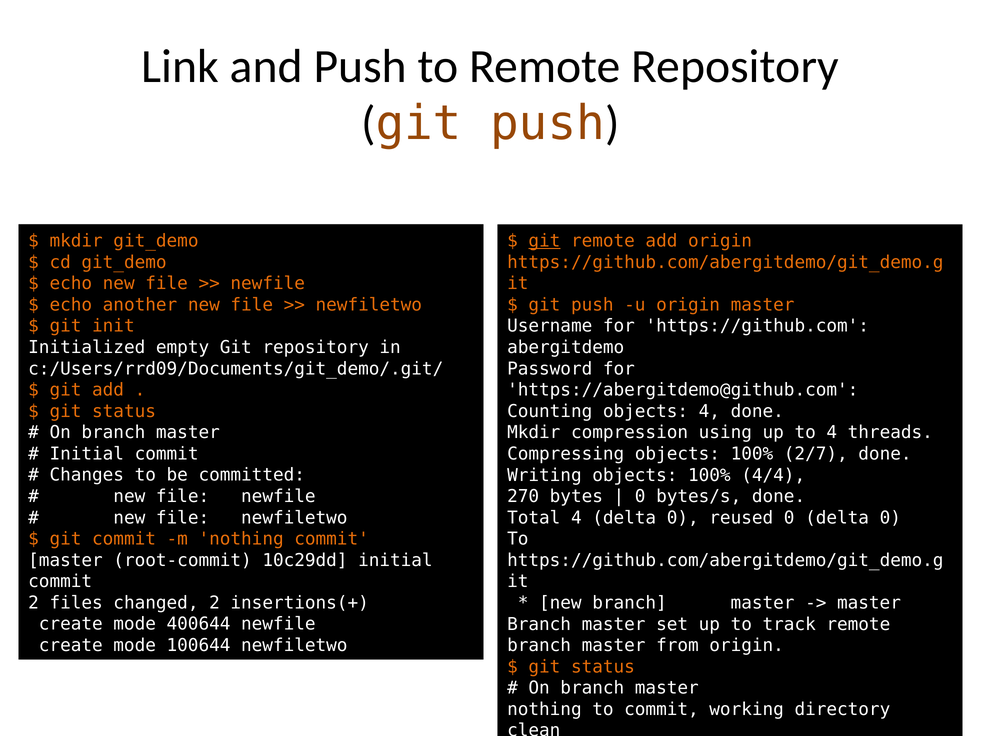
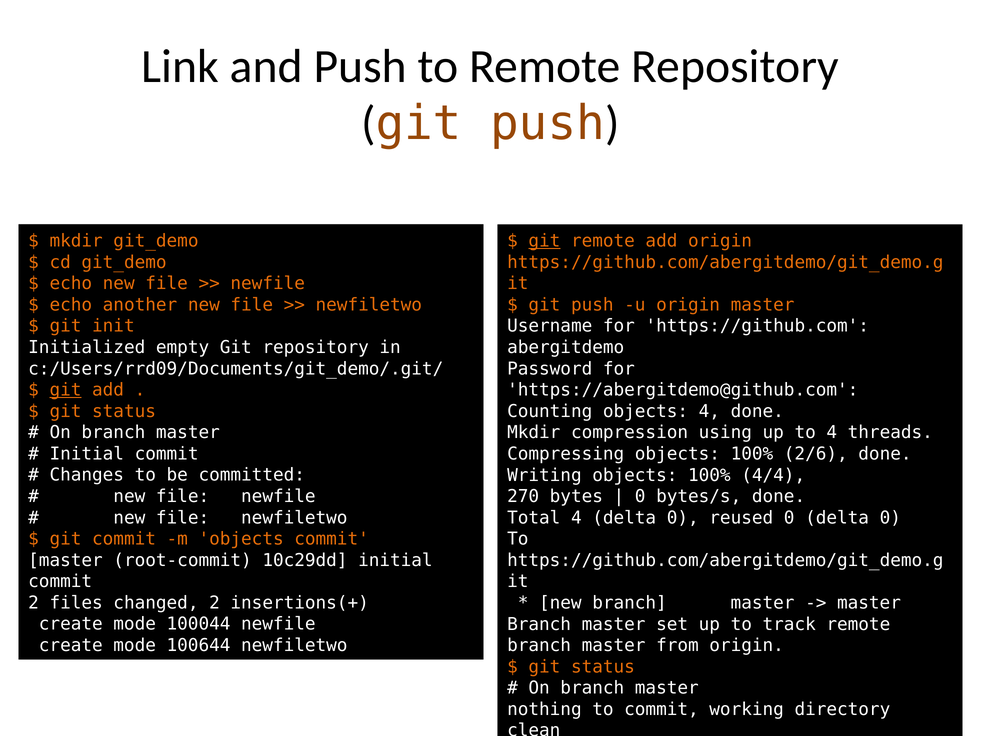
git at (66, 390) underline: none -> present
2/7: 2/7 -> 2/6
m nothing: nothing -> objects
400644: 400644 -> 100044
